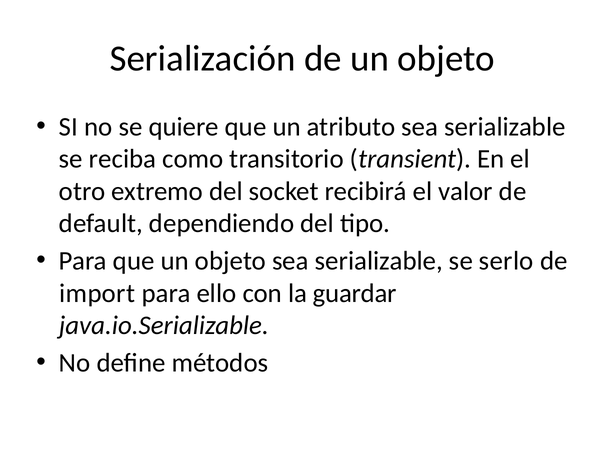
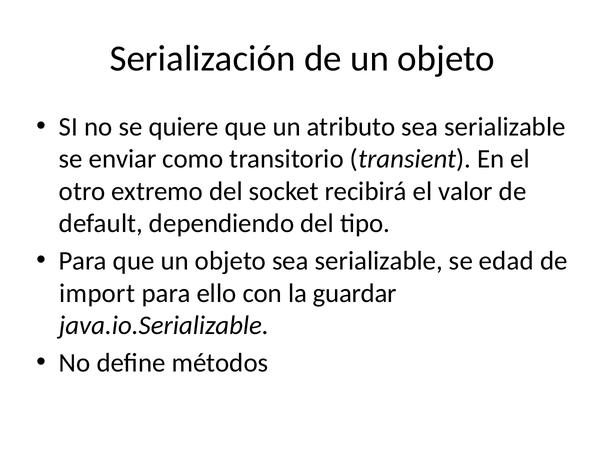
reciba: reciba -> enviar
serlo: serlo -> edad
